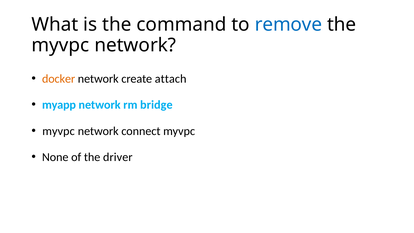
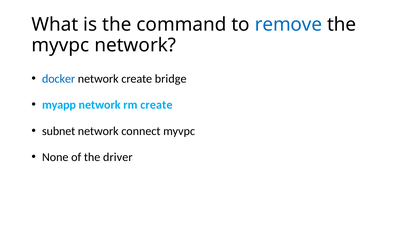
docker colour: orange -> blue
attach: attach -> bridge
rm bridge: bridge -> create
myvpc at (58, 131): myvpc -> subnet
